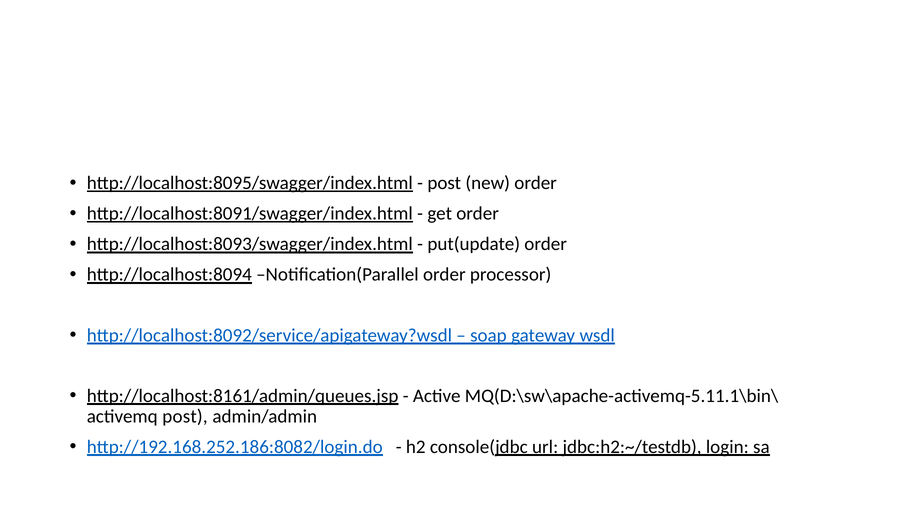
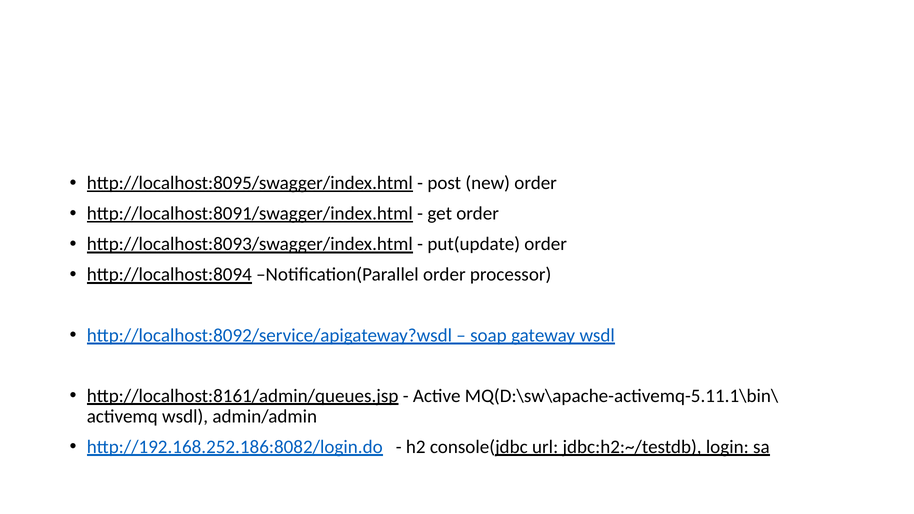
post at (185, 417): post -> wsdl
